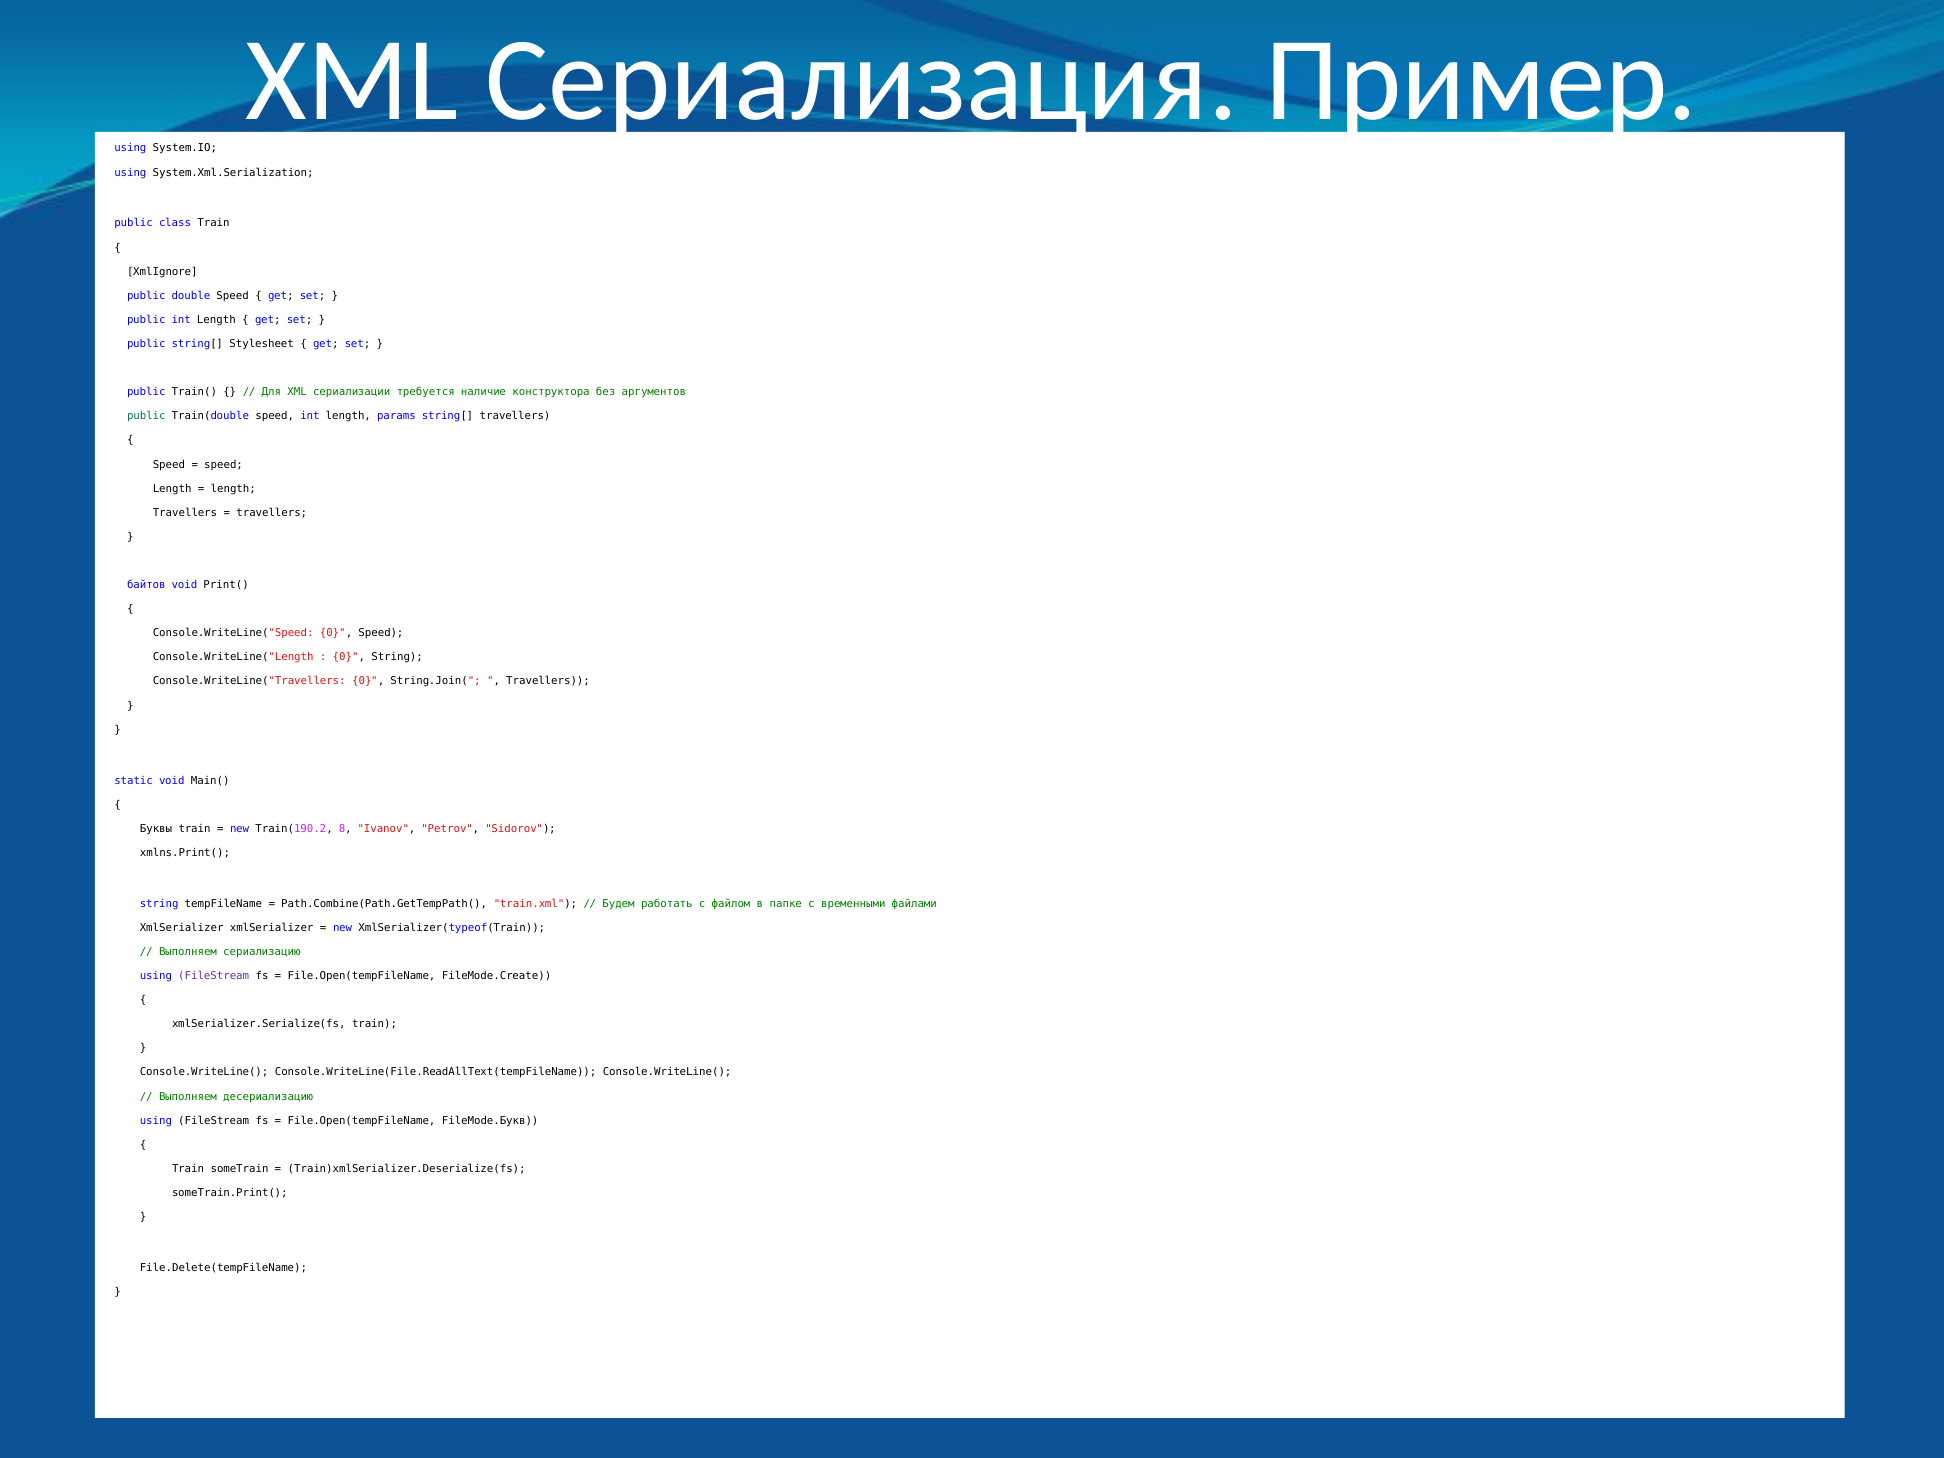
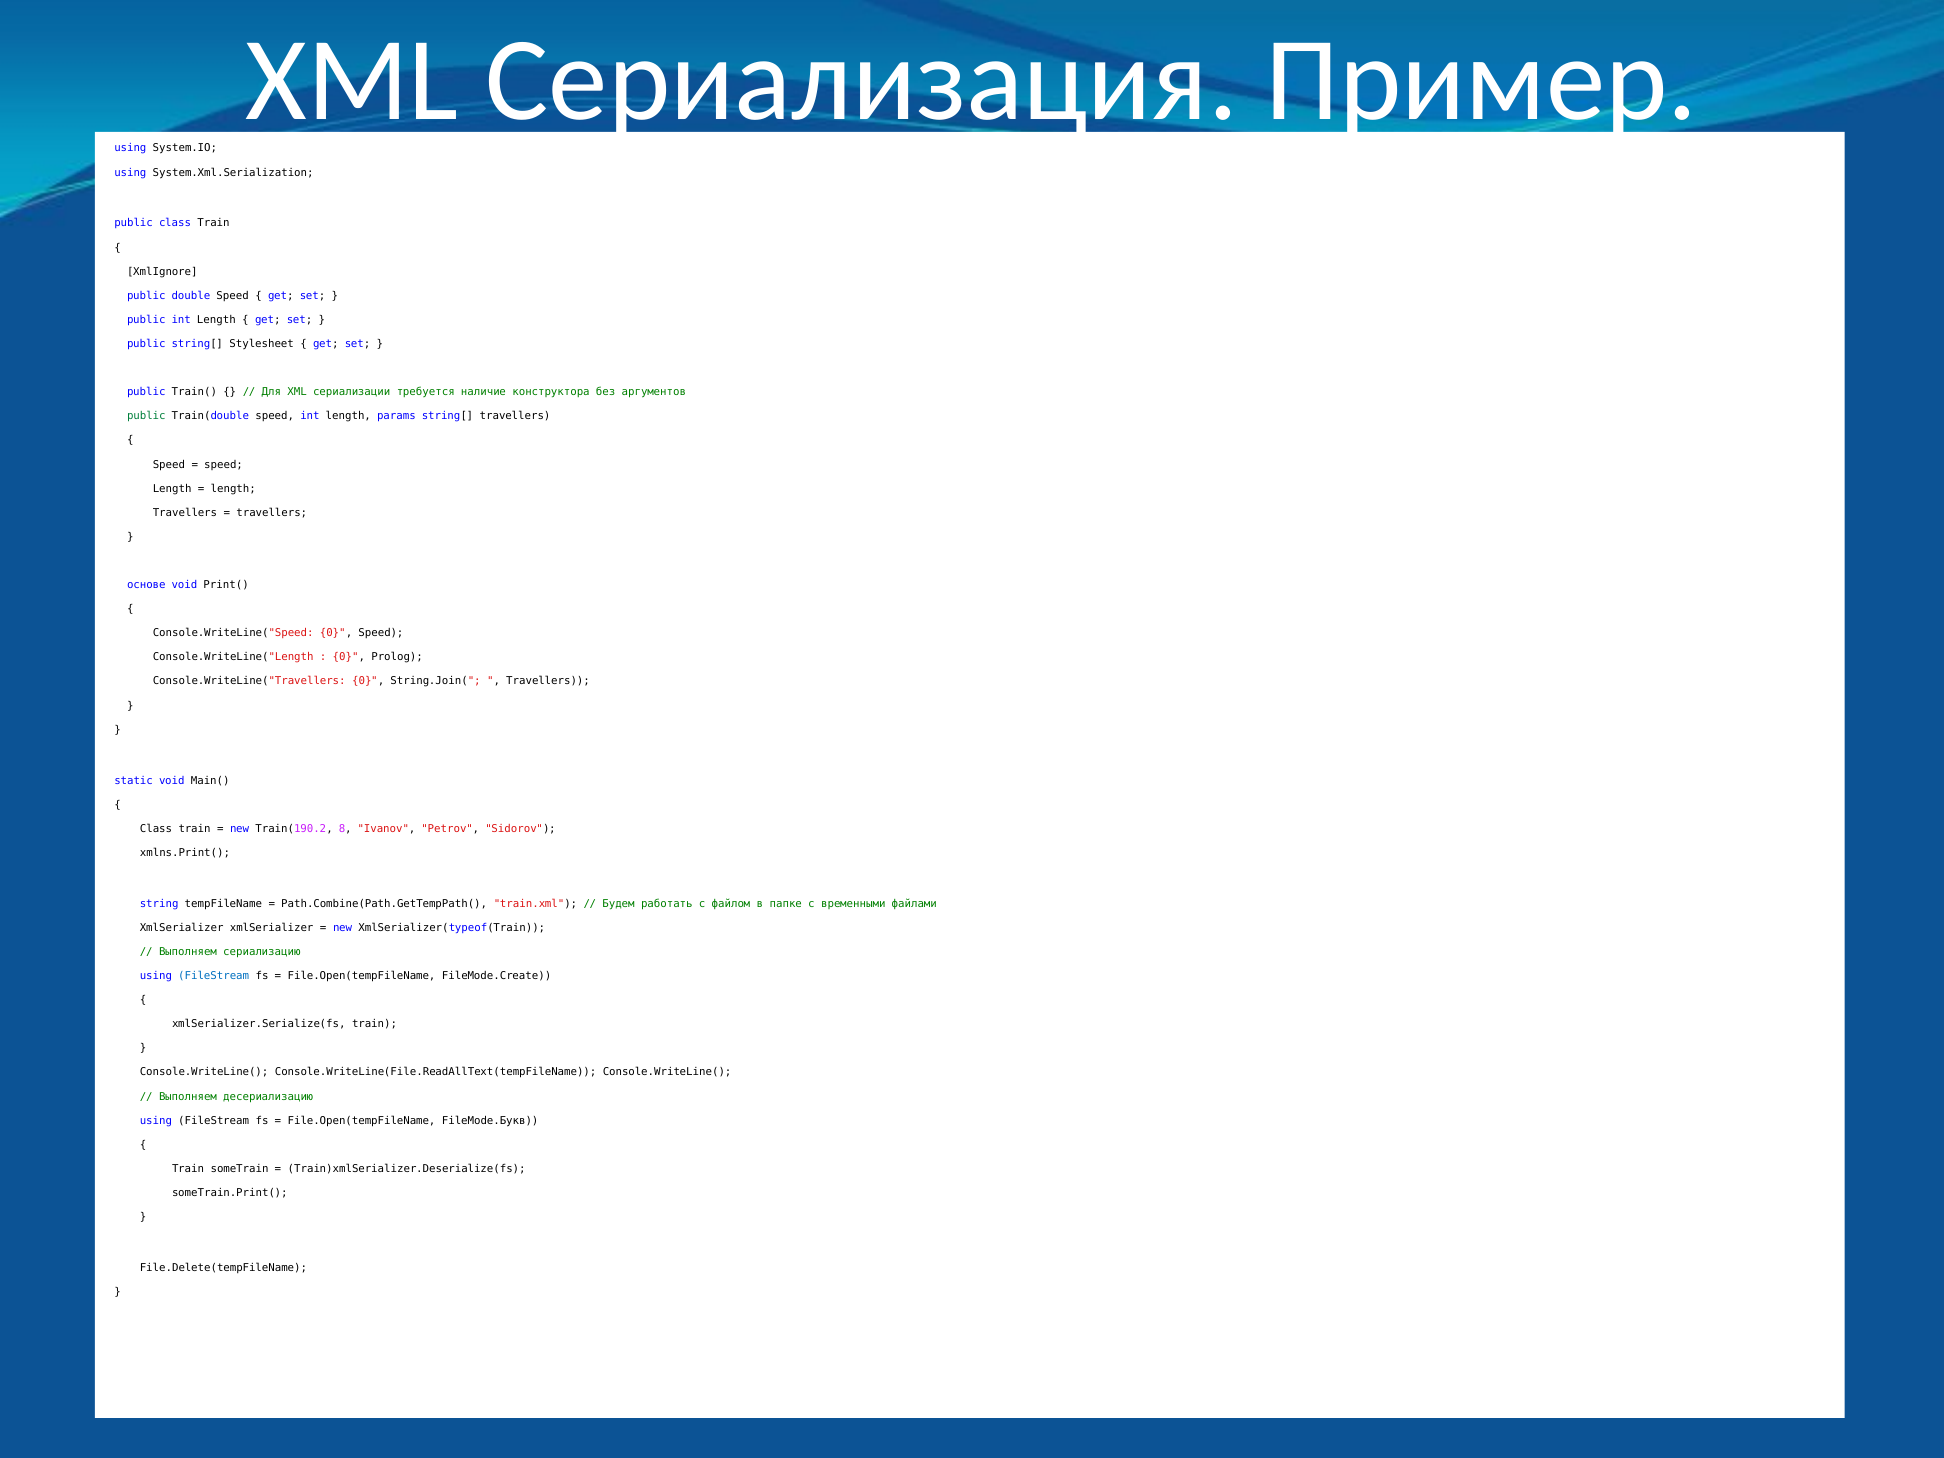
байтов: байтов -> основе
0 String: String -> Prolog
Буквы at (156, 829): Буквы -> Class
FileStream at (214, 976) colour: purple -> blue
